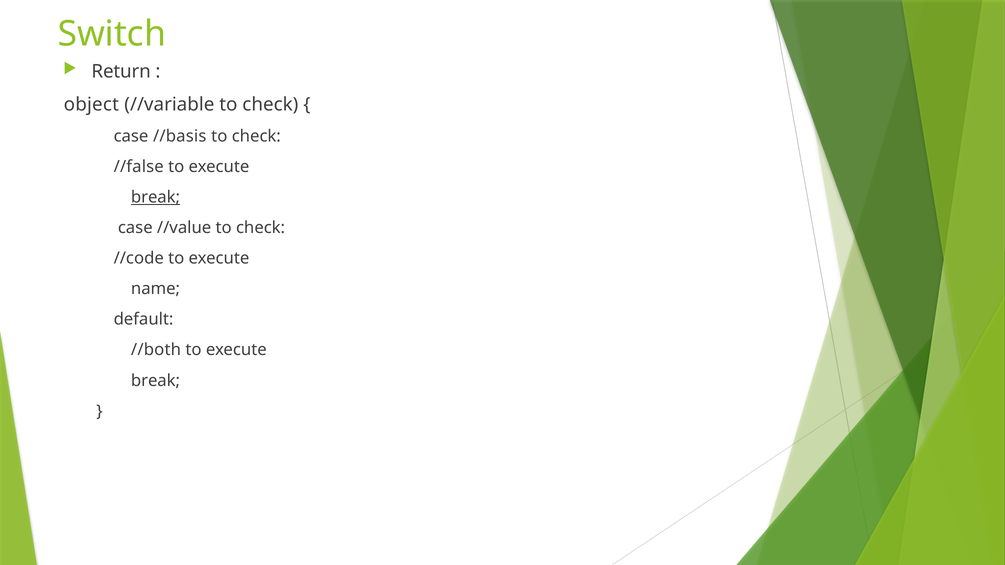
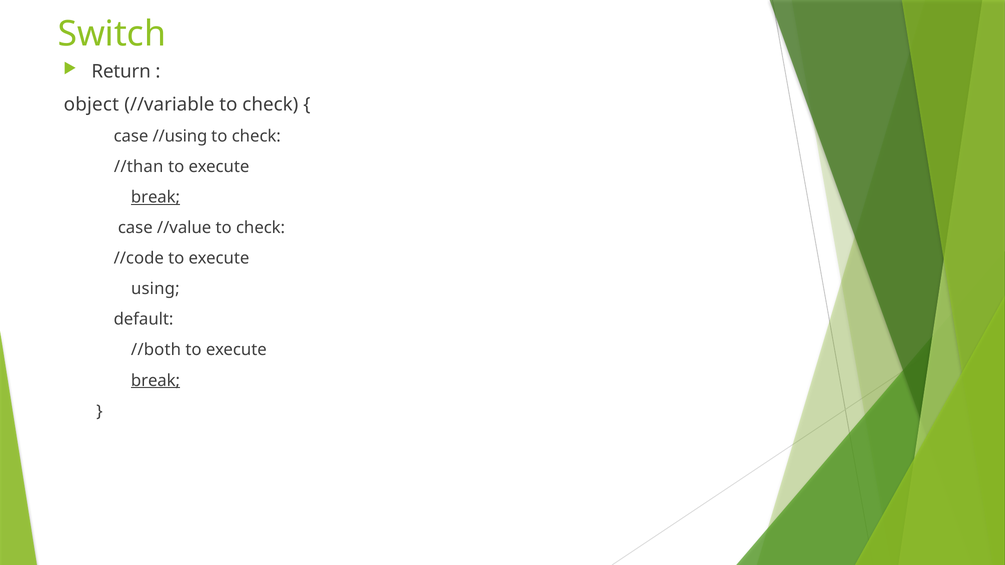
//basis: //basis -> //using
//false: //false -> //than
name: name -> using
break at (155, 381) underline: none -> present
